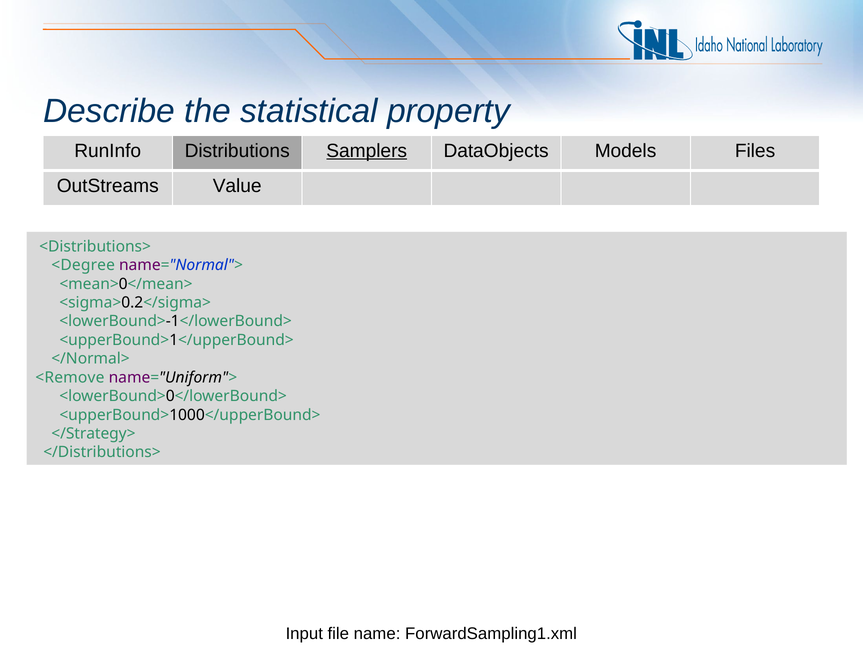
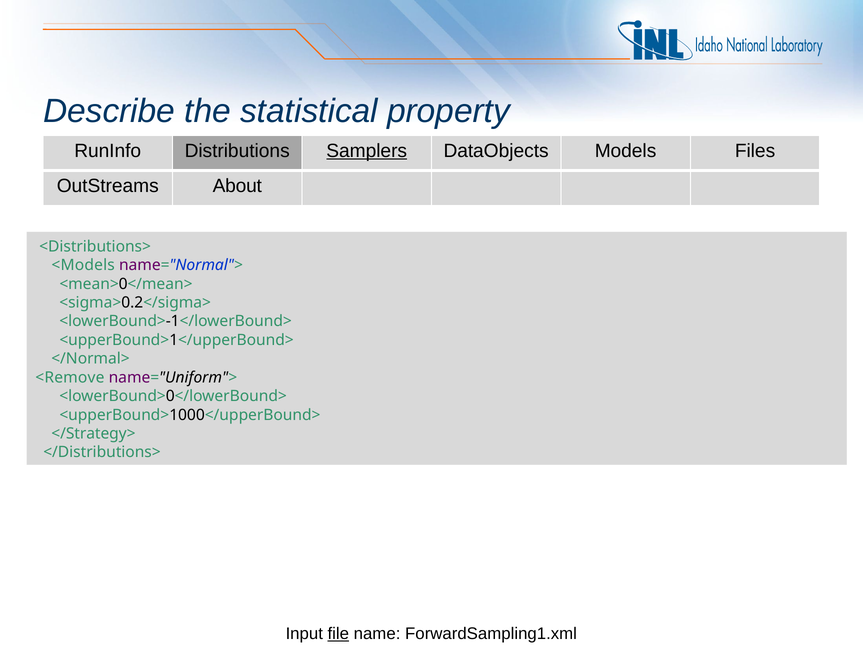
Value: Value -> About
<Degree: <Degree -> <Models
file underline: none -> present
